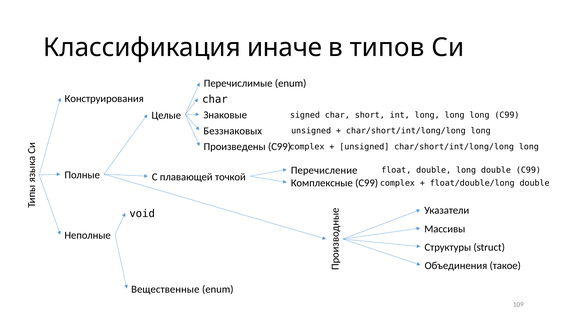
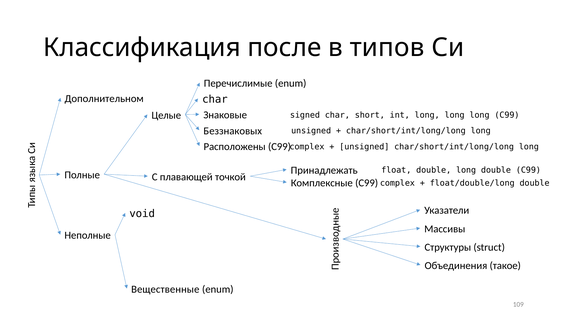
иначе: иначе -> после
Конструирования: Конструирования -> Дополнительном
Произведены: Произведены -> Расположены
Перечисление: Перечисление -> Принадлежать
